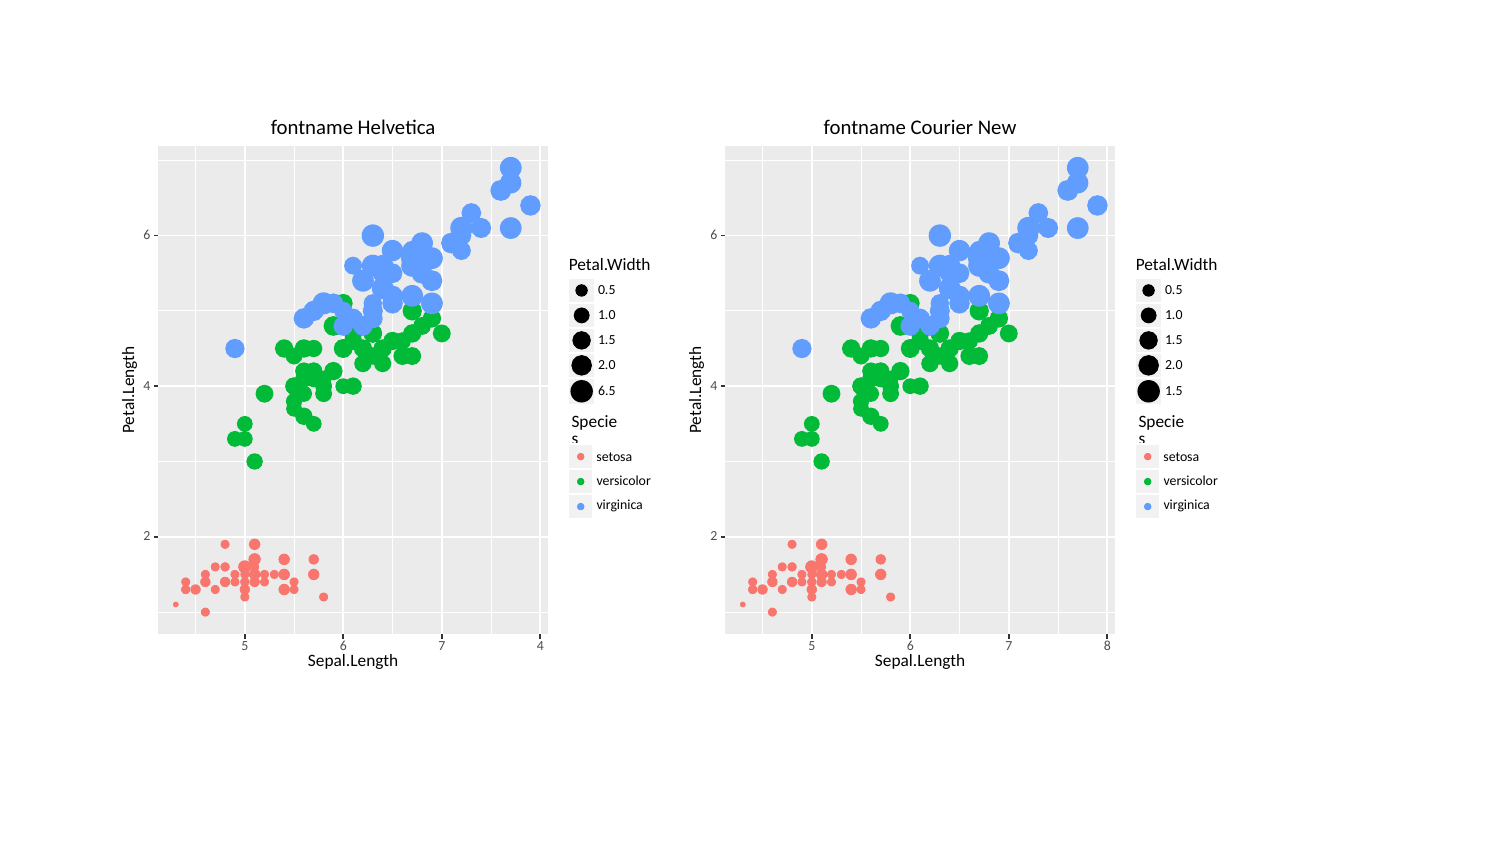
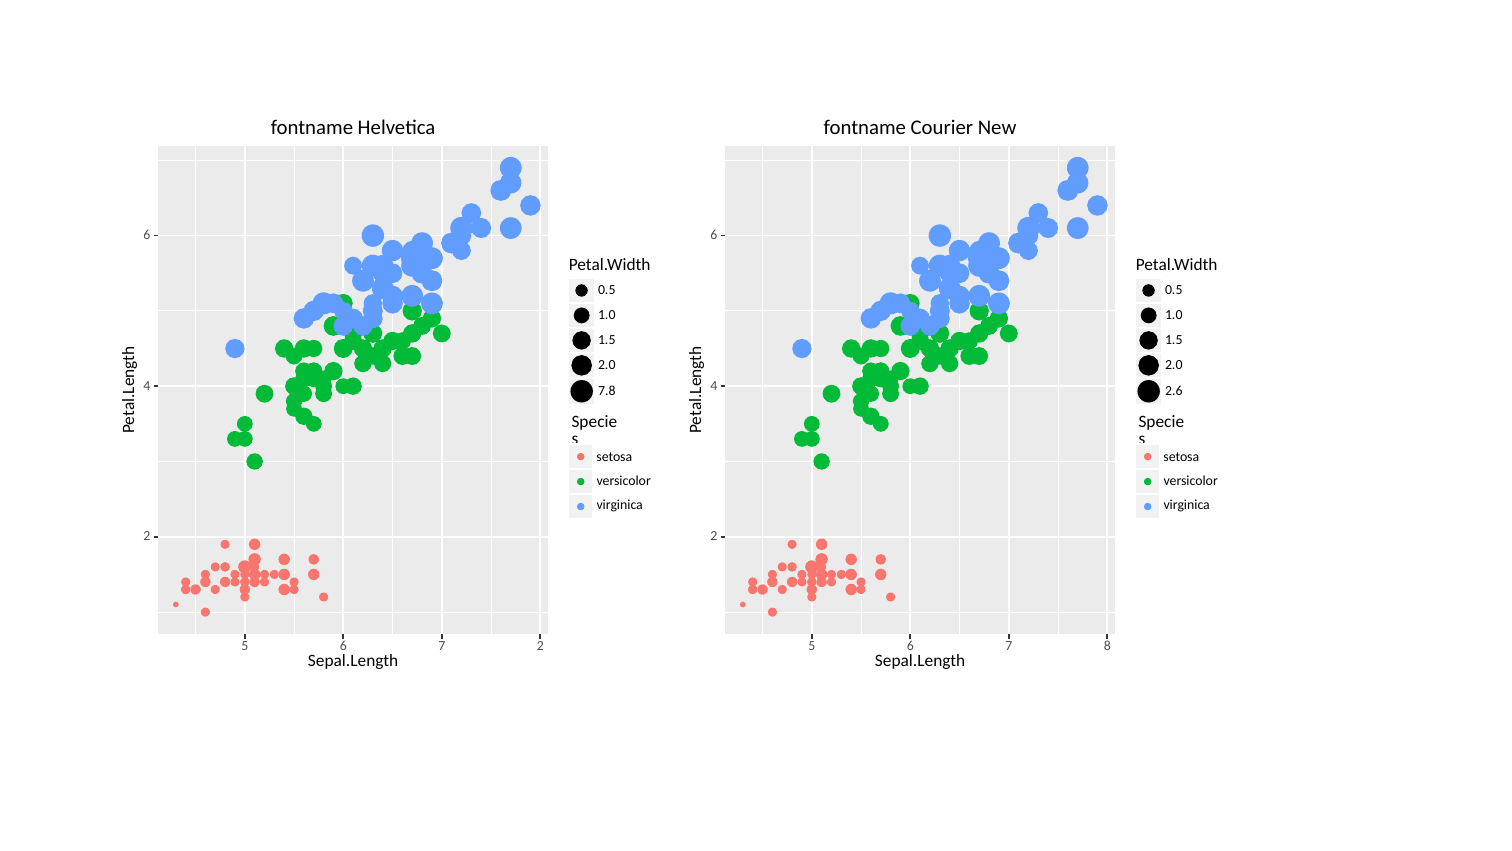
6.5: 6.5 -> 7.8
1.5 at (1174, 390): 1.5 -> 2.6
7 4: 4 -> 2
